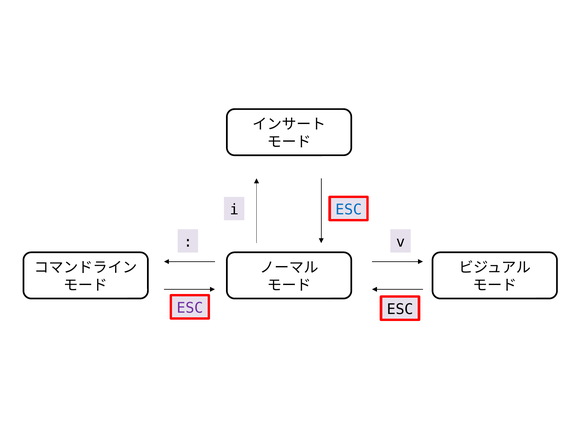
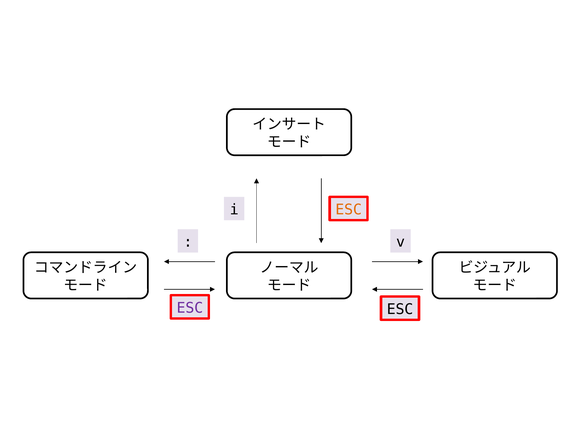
ESC at (349, 210) colour: blue -> orange
